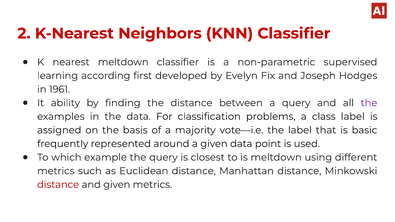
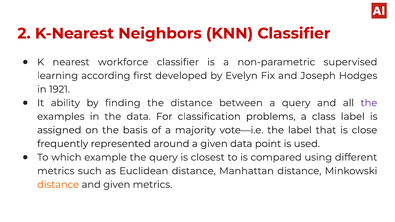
nearest meltdown: meltdown -> workforce
1961: 1961 -> 1921
basic: basic -> close
is meltdown: meltdown -> compared
distance at (58, 185) colour: red -> orange
